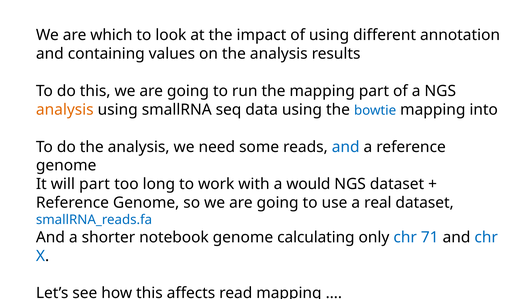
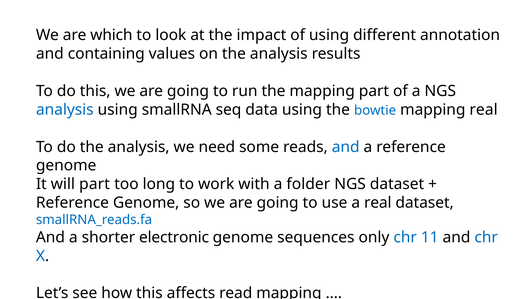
analysis at (65, 110) colour: orange -> blue
mapping into: into -> real
would: would -> folder
notebook: notebook -> electronic
calculating: calculating -> sequences
71: 71 -> 11
